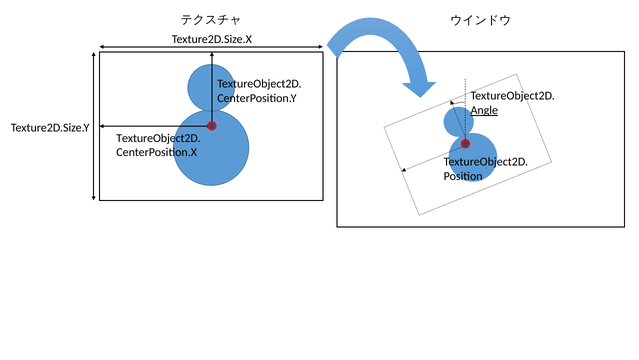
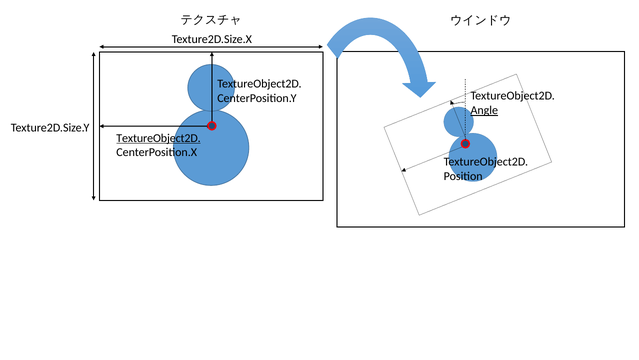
TextureObject2D at (159, 138) underline: none -> present
